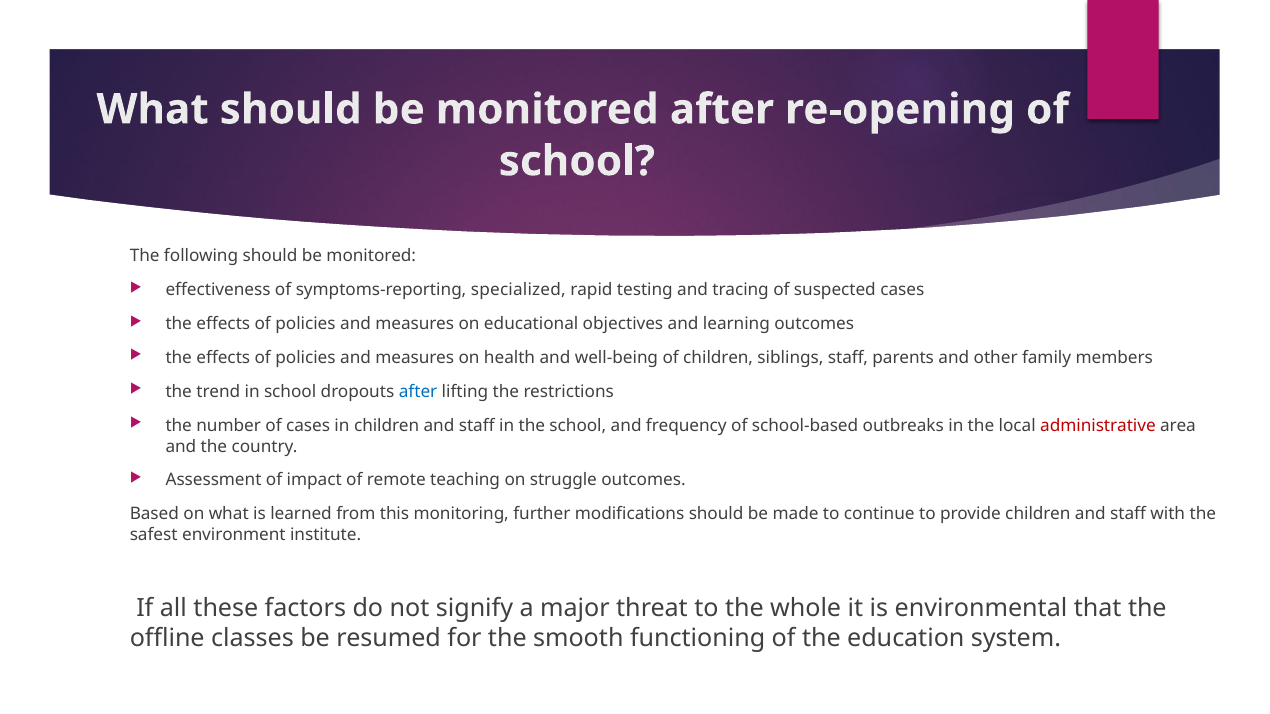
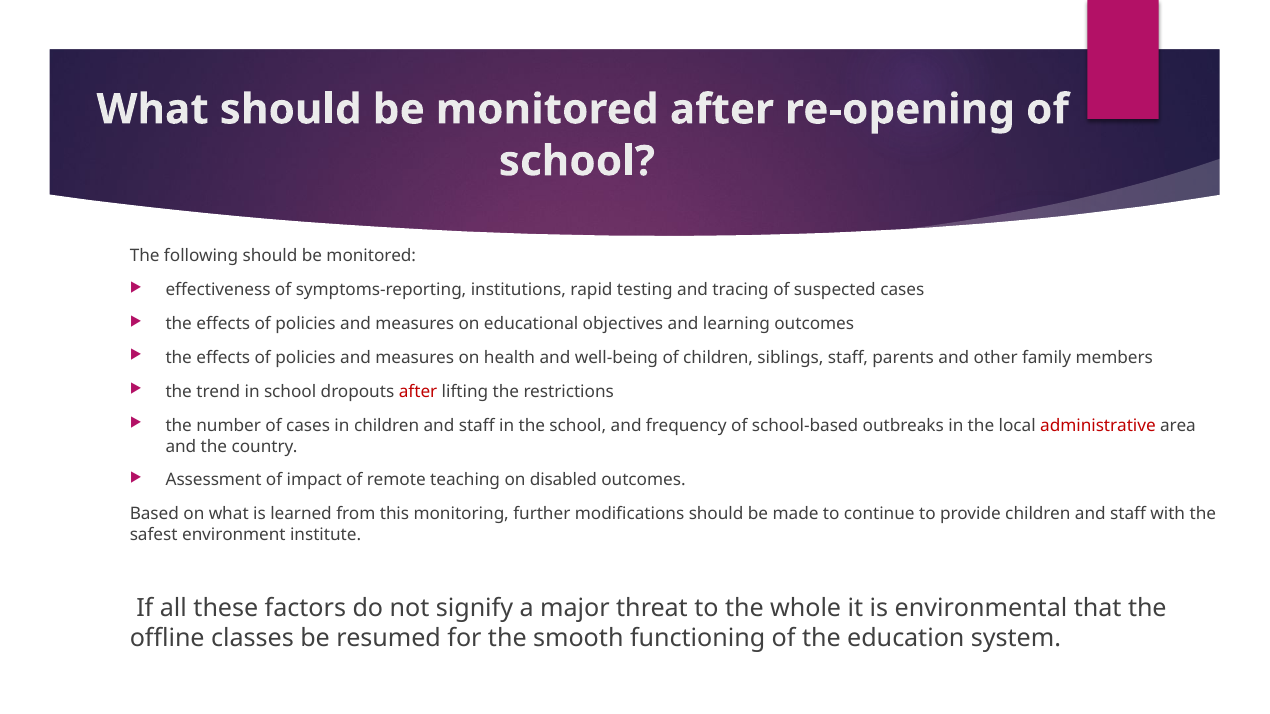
specialized: specialized -> institutions
after at (418, 392) colour: blue -> red
struggle: struggle -> disabled
